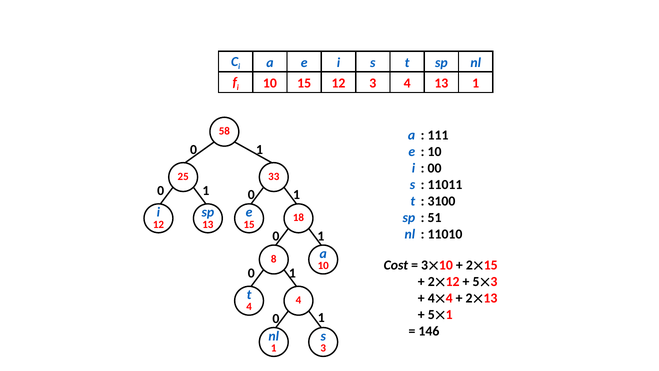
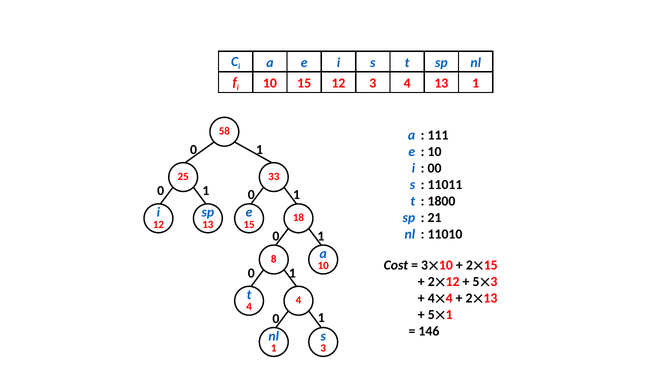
3100: 3100 -> 1800
51: 51 -> 21
